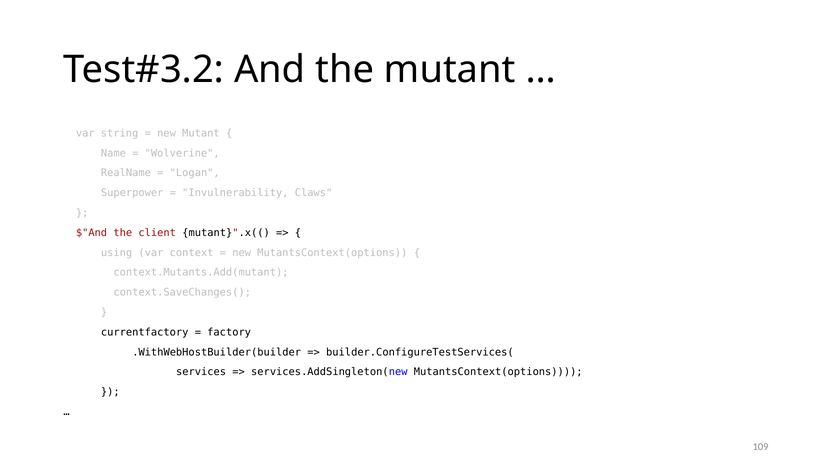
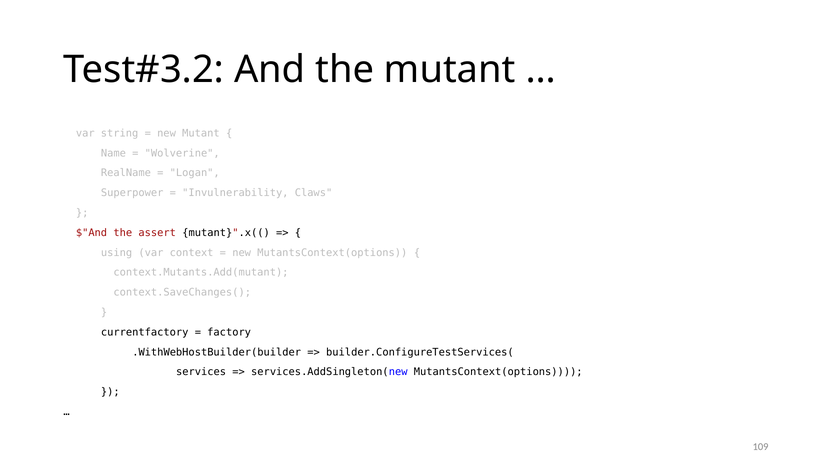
client: client -> assert
